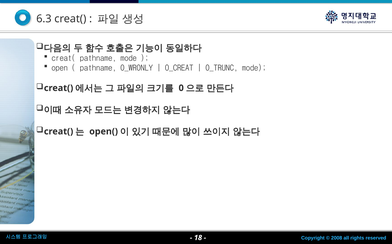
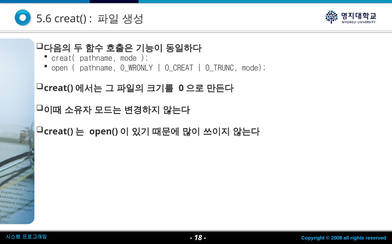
6.3: 6.3 -> 5.6
